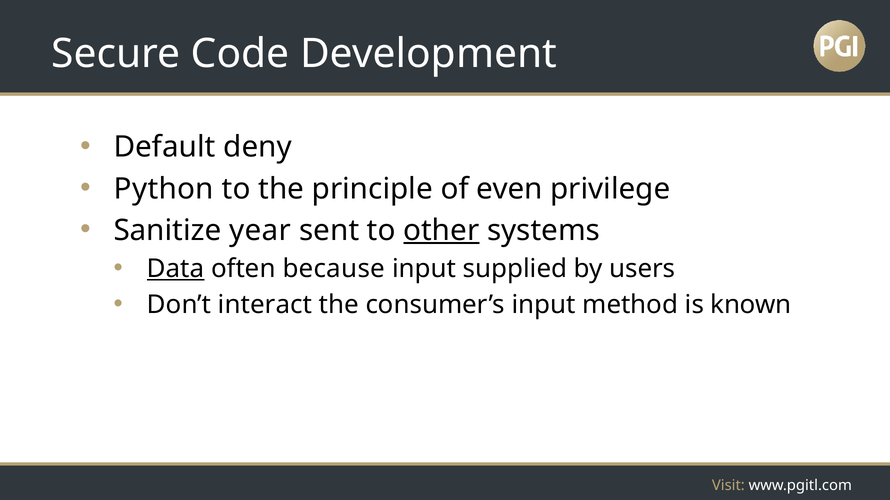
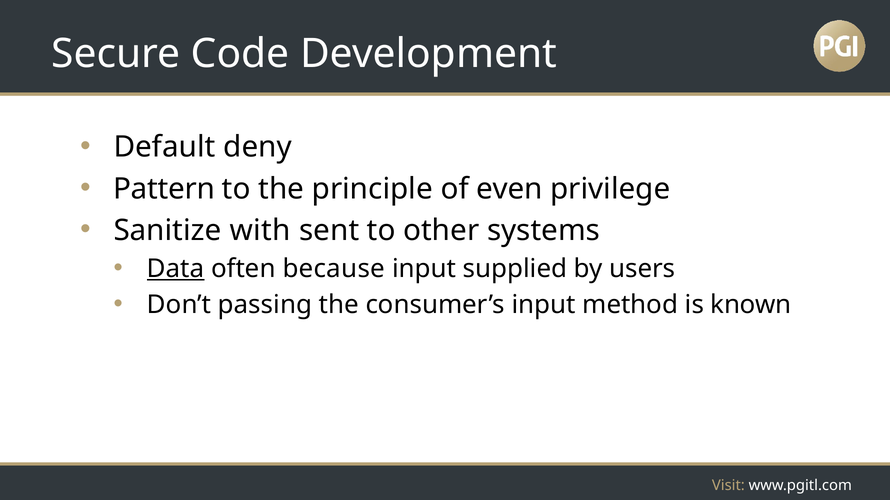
Python: Python -> Pattern
year: year -> with
other underline: present -> none
interact: interact -> passing
